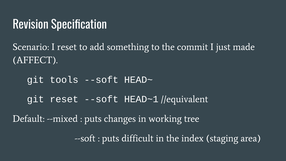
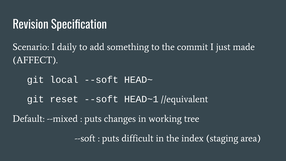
I reset: reset -> daily
tools: tools -> local
